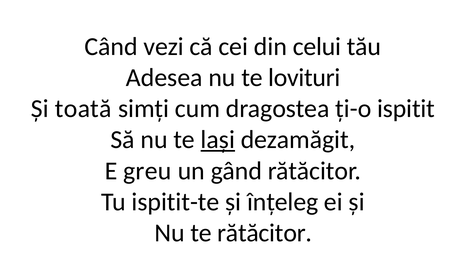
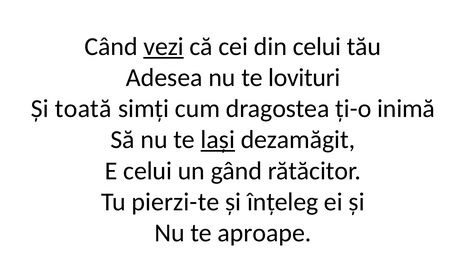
vezi underline: none -> present
ispitit: ispitit -> inimă
E greu: greu -> celui
ispitit-te: ispitit-te -> pierzi-te
te rătăcitor: rătăcitor -> aproape
